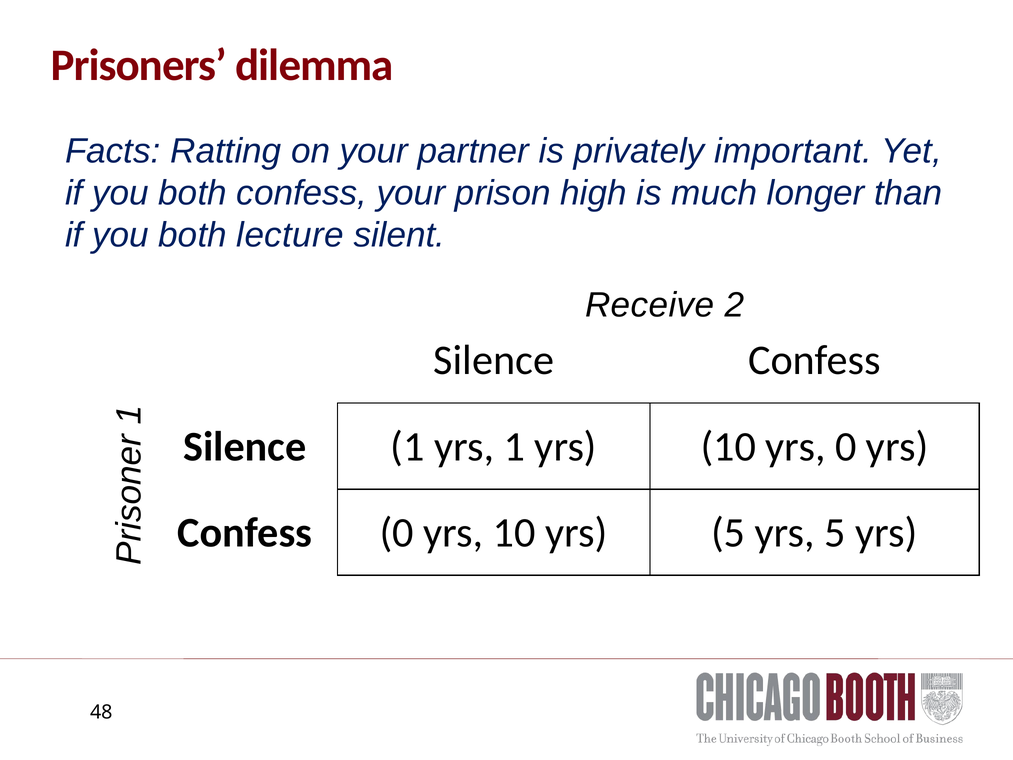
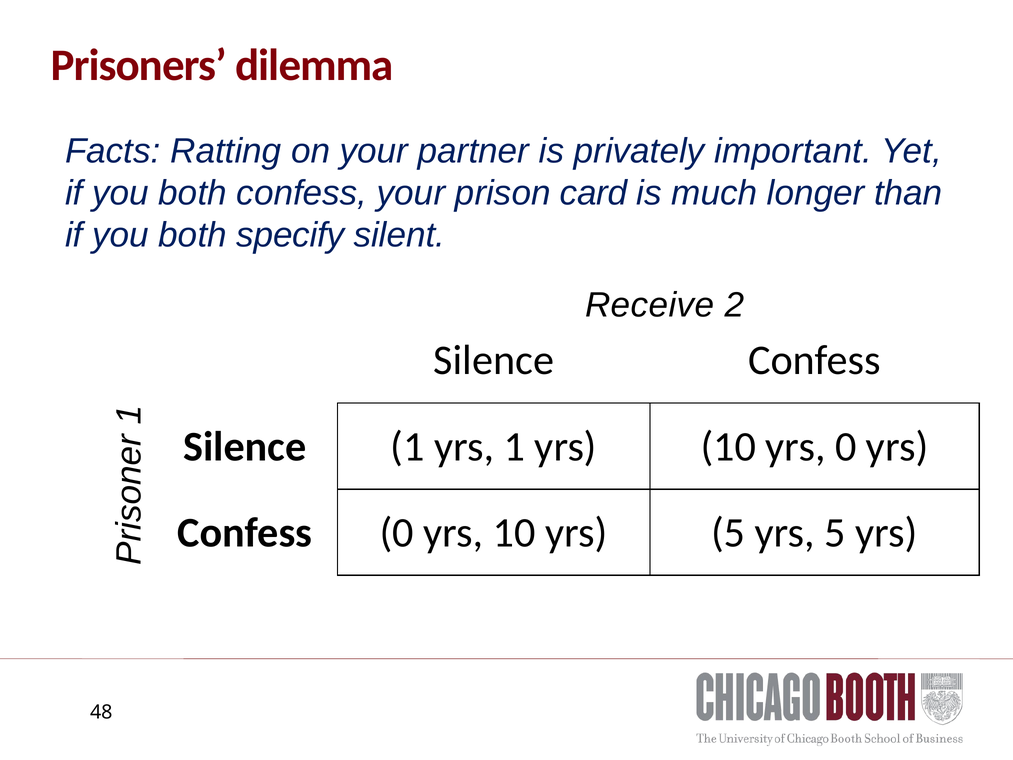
high: high -> card
lecture: lecture -> specify
